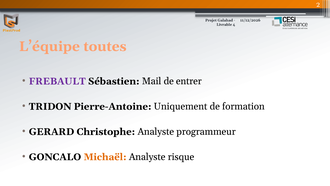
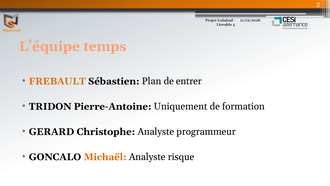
toutes: toutes -> temps
FREBAULT colour: purple -> orange
Mail: Mail -> Plan
